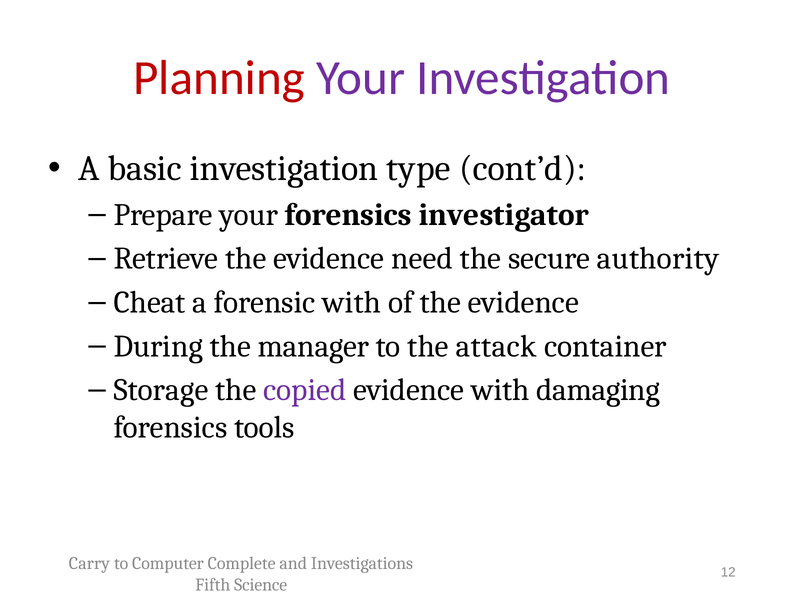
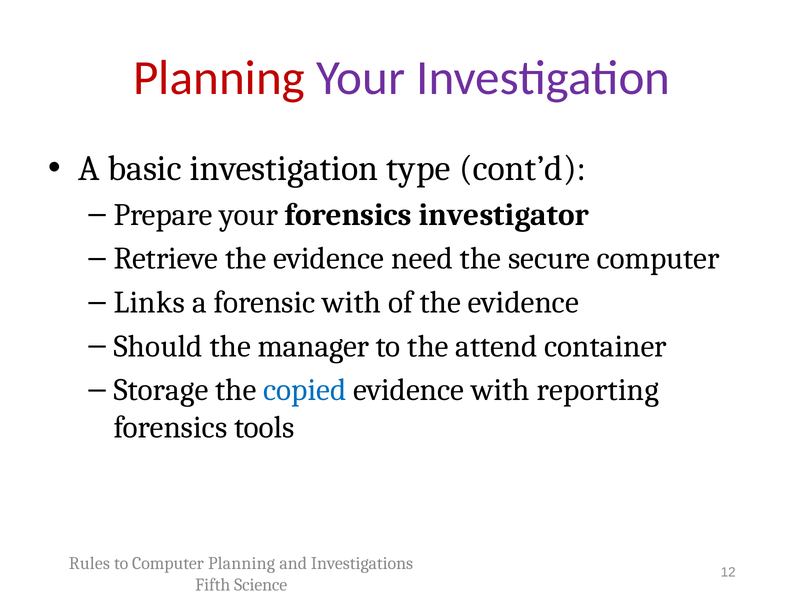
secure authority: authority -> computer
Cheat: Cheat -> Links
During: During -> Should
attack: attack -> attend
copied colour: purple -> blue
damaging: damaging -> reporting
Carry: Carry -> Rules
Computer Complete: Complete -> Planning
